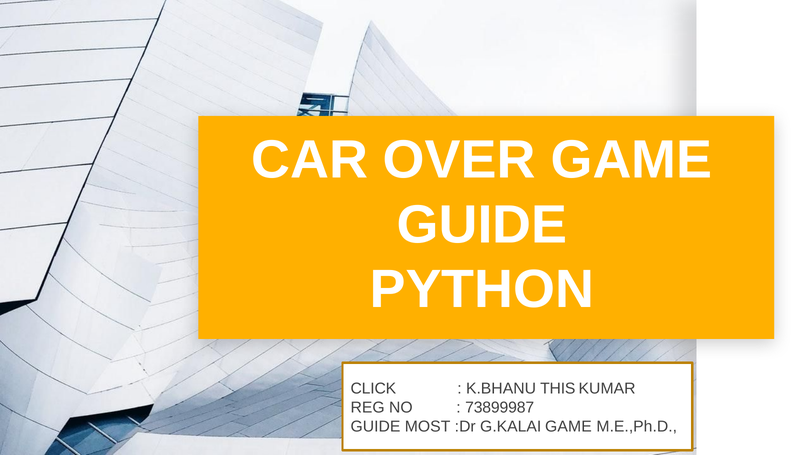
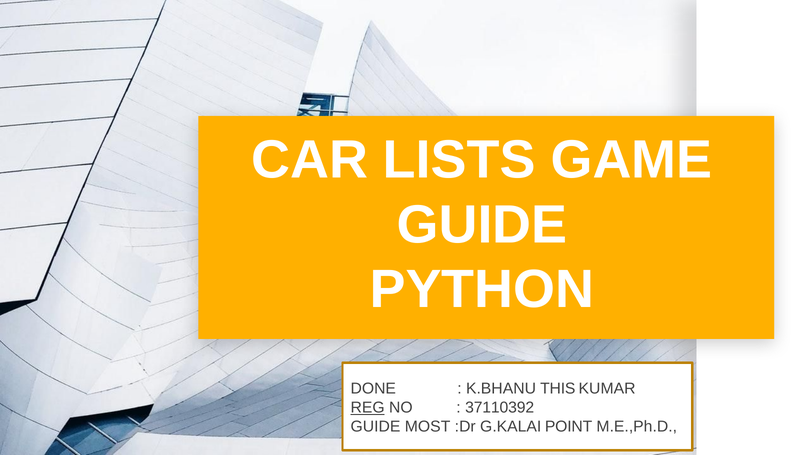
OVER: OVER -> LISTS
CLICK: CLICK -> DONE
REG underline: none -> present
73899987: 73899987 -> 37110392
G.KALAI GAME: GAME -> POINT
